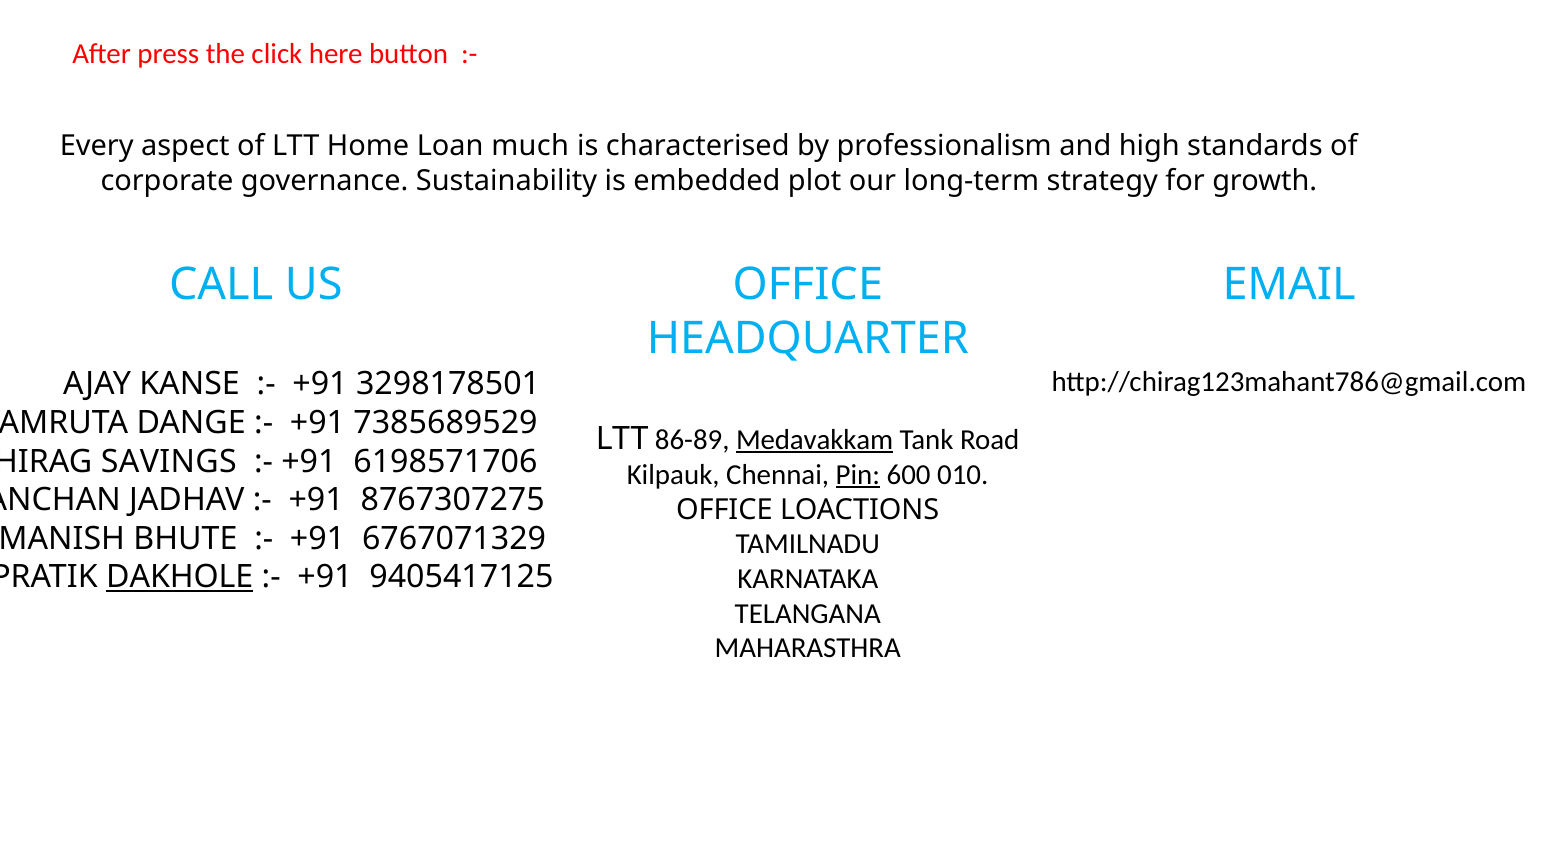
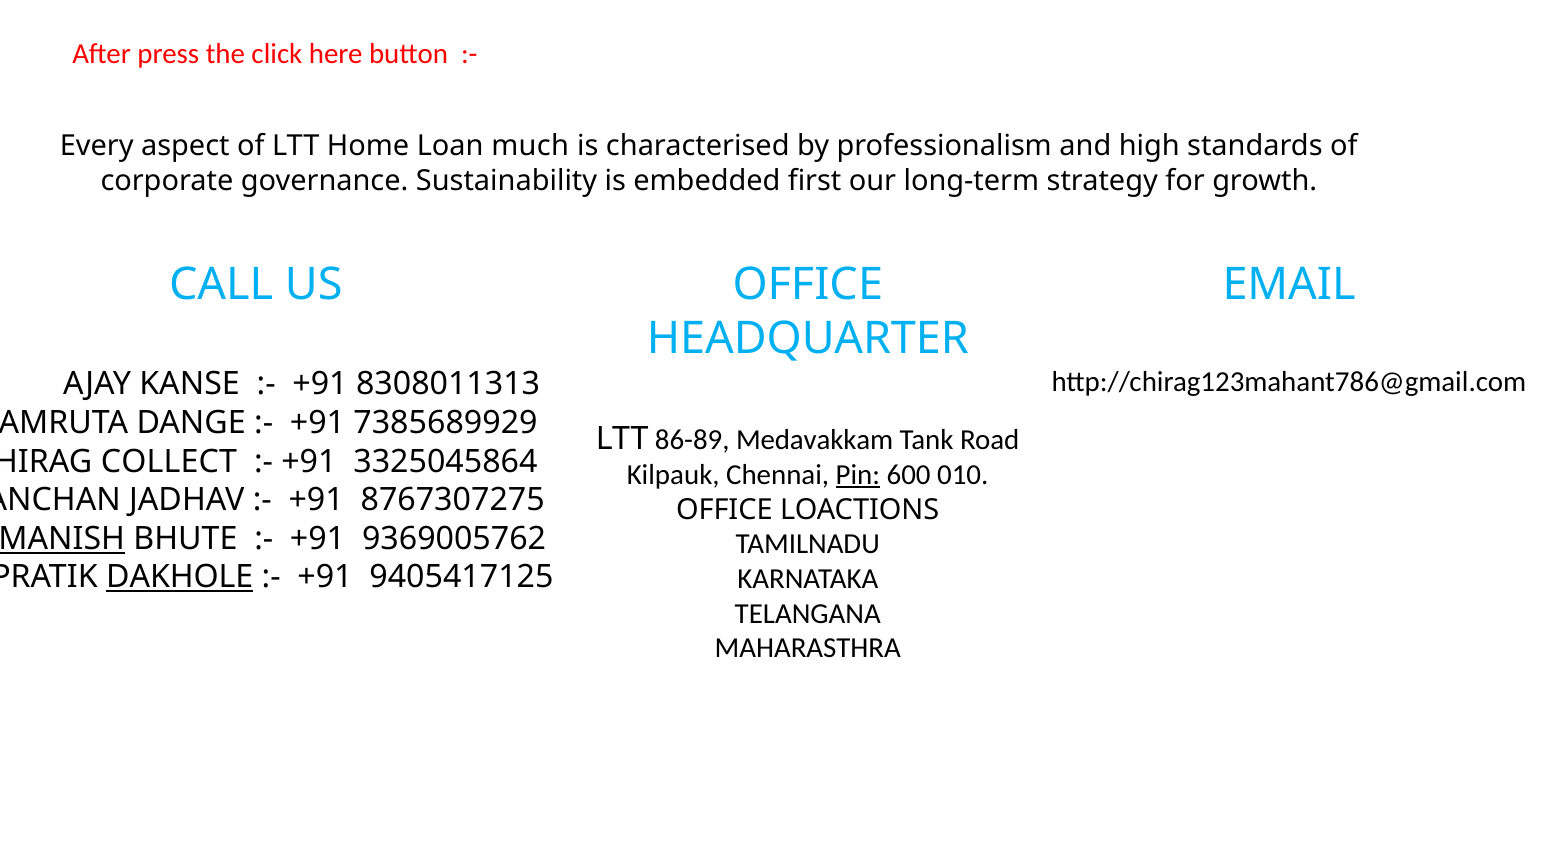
plot: plot -> first
3298178501: 3298178501 -> 8308011313
7385689529: 7385689529 -> 7385689929
Medavakkam underline: present -> none
SAVINGS: SAVINGS -> COLLECT
6198571706: 6198571706 -> 3325045864
MANISH underline: none -> present
6767071329: 6767071329 -> 9369005762
